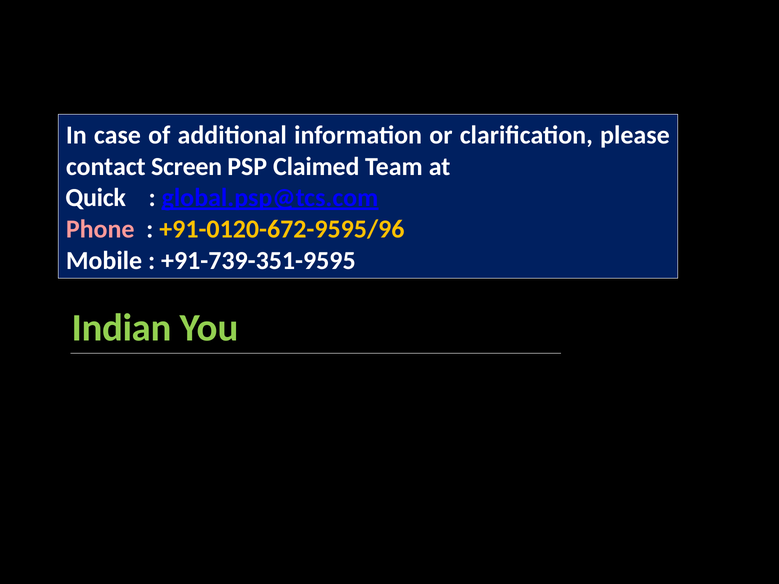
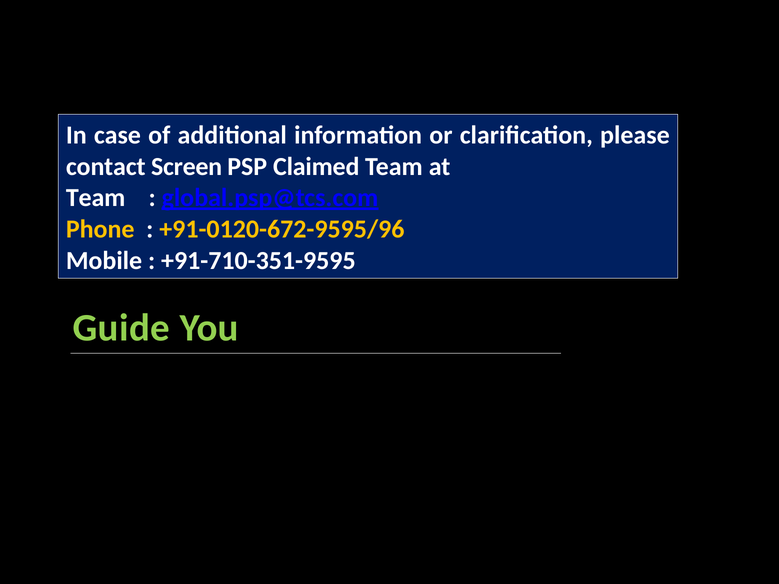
Quick at (96, 198): Quick -> Team
Phone colour: pink -> yellow
+91-739-351-9595: +91-739-351-9595 -> +91-710-351-9595
Indian: Indian -> Guide
